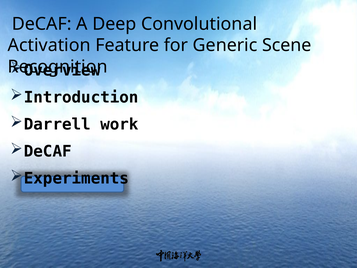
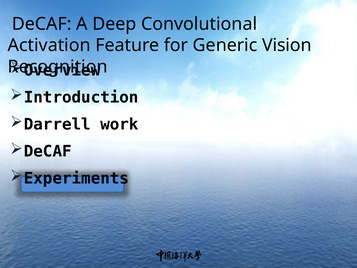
Scene: Scene -> Vision
